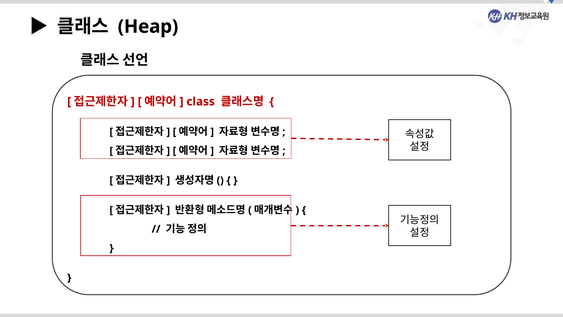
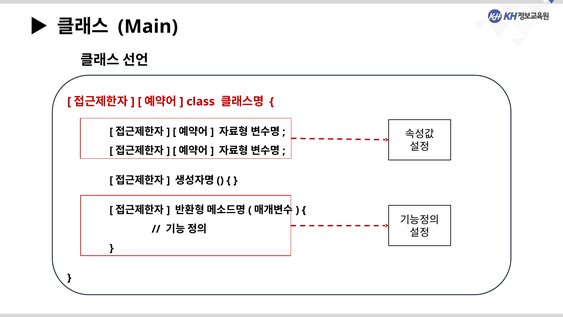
Heap: Heap -> Main
